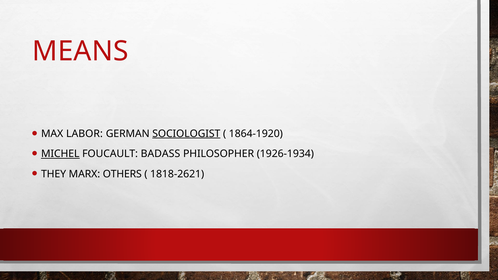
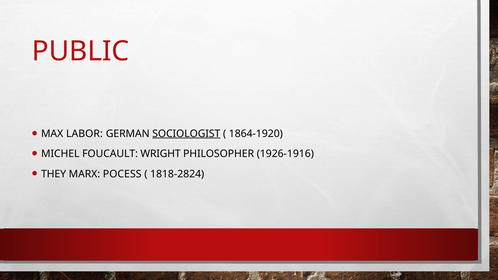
MEANS: MEANS -> PUBLIC
MICHEL underline: present -> none
BADASS: BADASS -> WRIGHT
1926-1934: 1926-1934 -> 1926-1916
OTHERS: OTHERS -> POCESS
1818-2621: 1818-2621 -> 1818-2824
